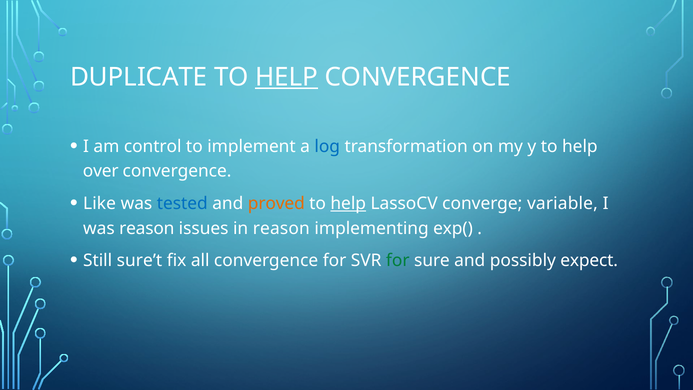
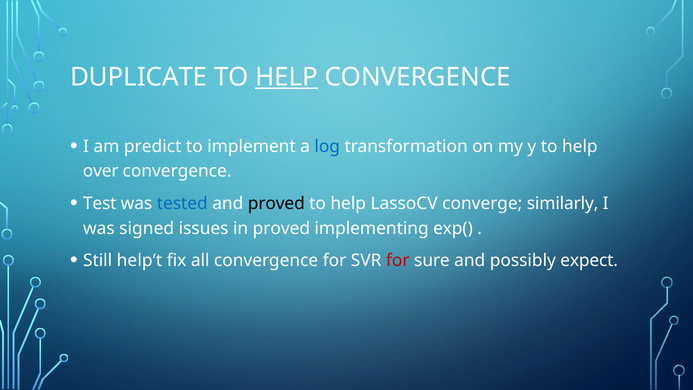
control: control -> predict
Like: Like -> Test
proved at (276, 203) colour: orange -> black
help at (348, 203) underline: present -> none
variable: variable -> similarly
was reason: reason -> signed
in reason: reason -> proved
sure’t: sure’t -> help’t
for at (398, 260) colour: green -> red
